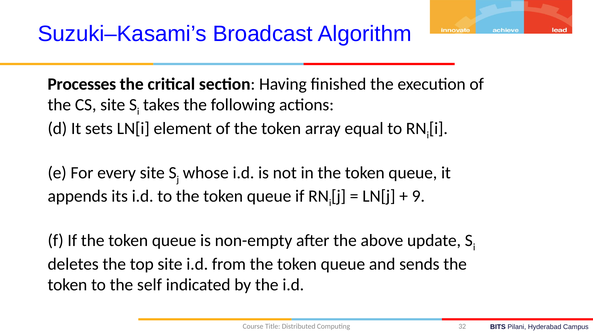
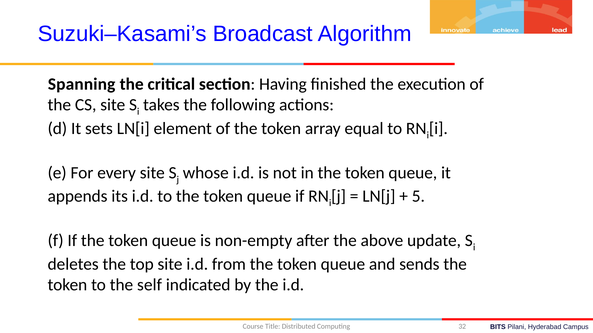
Processes: Processes -> Spanning
9: 9 -> 5
